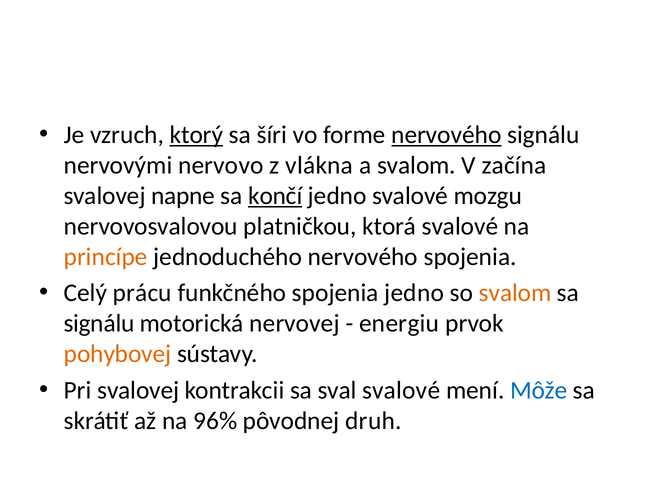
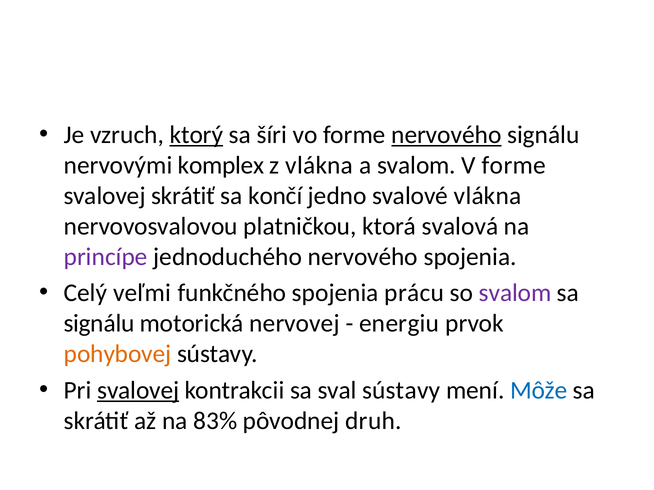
nervovo: nervovo -> komplex
V začína: začína -> forme
svalovej napne: napne -> skrátiť
končí underline: present -> none
svalové mozgu: mozgu -> vlákna
ktorá svalové: svalové -> svalová
princípe colour: orange -> purple
prácu: prácu -> veľmi
spojenia jedno: jedno -> prácu
svalom at (515, 293) colour: orange -> purple
svalovej at (138, 391) underline: none -> present
sval svalové: svalové -> sústavy
96%: 96% -> 83%
